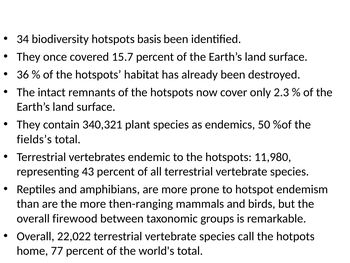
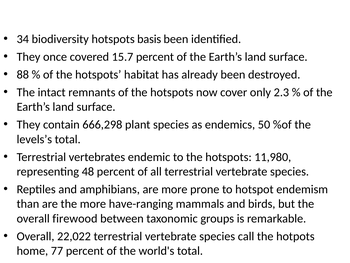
36: 36 -> 88
340,321: 340,321 -> 666,298
fields’s: fields’s -> levels’s
43: 43 -> 48
then-ranging: then-ranging -> have-ranging
